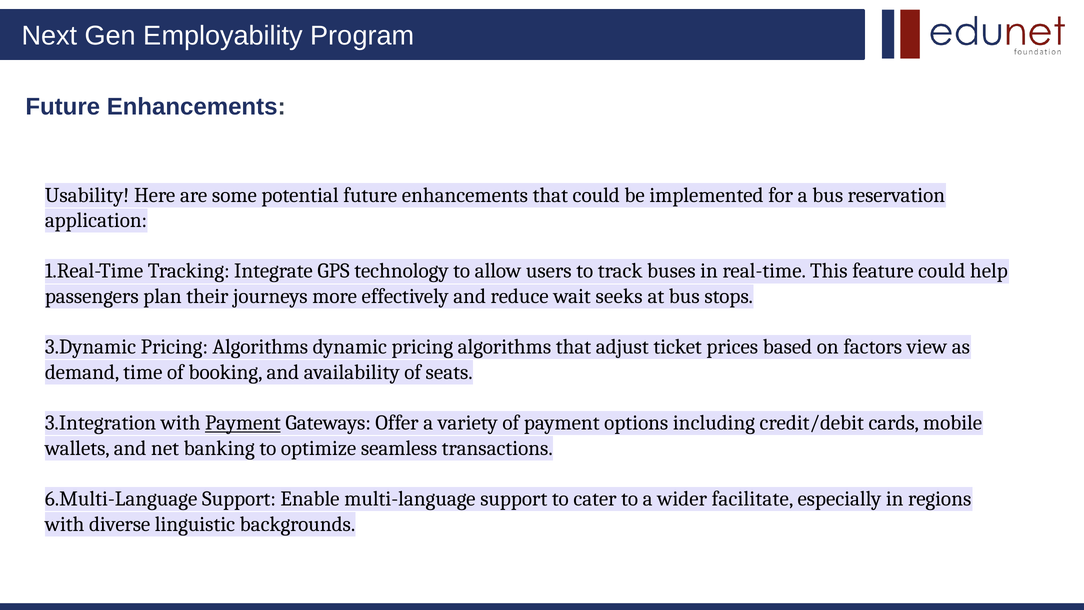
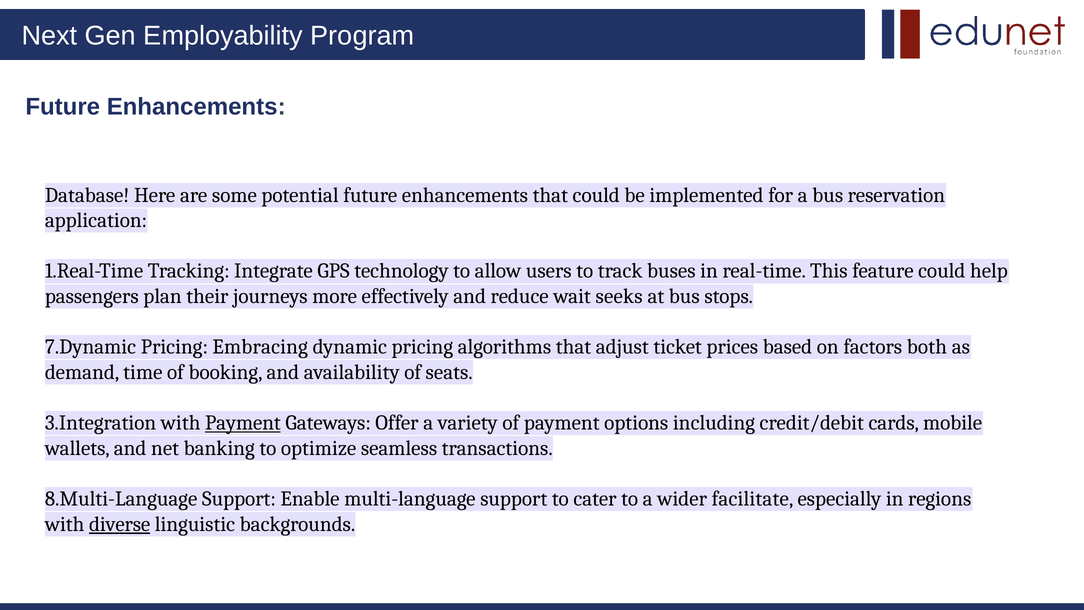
Usability: Usability -> Database
3.Dynamic: 3.Dynamic -> 7.Dynamic
Algorithms at (260, 347): Algorithms -> Embracing
view: view -> both
6.Multi-Language: 6.Multi-Language -> 8.Multi-Language
diverse underline: none -> present
